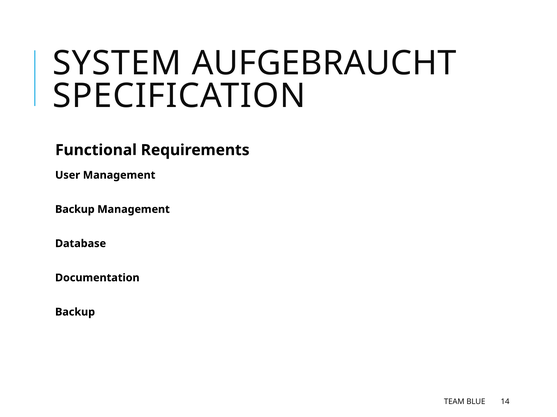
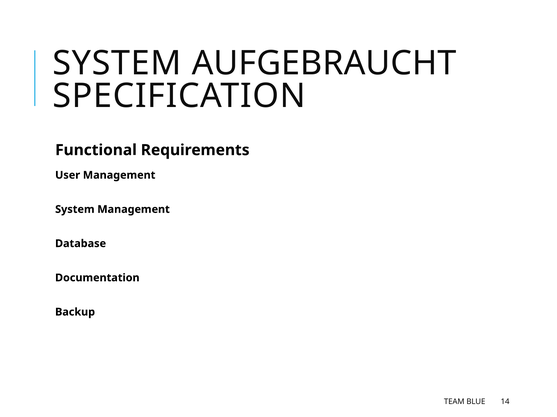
Backup at (75, 210): Backup -> System
